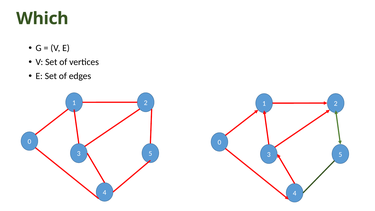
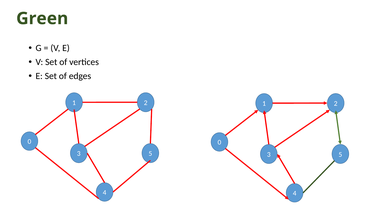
Which: Which -> Green
